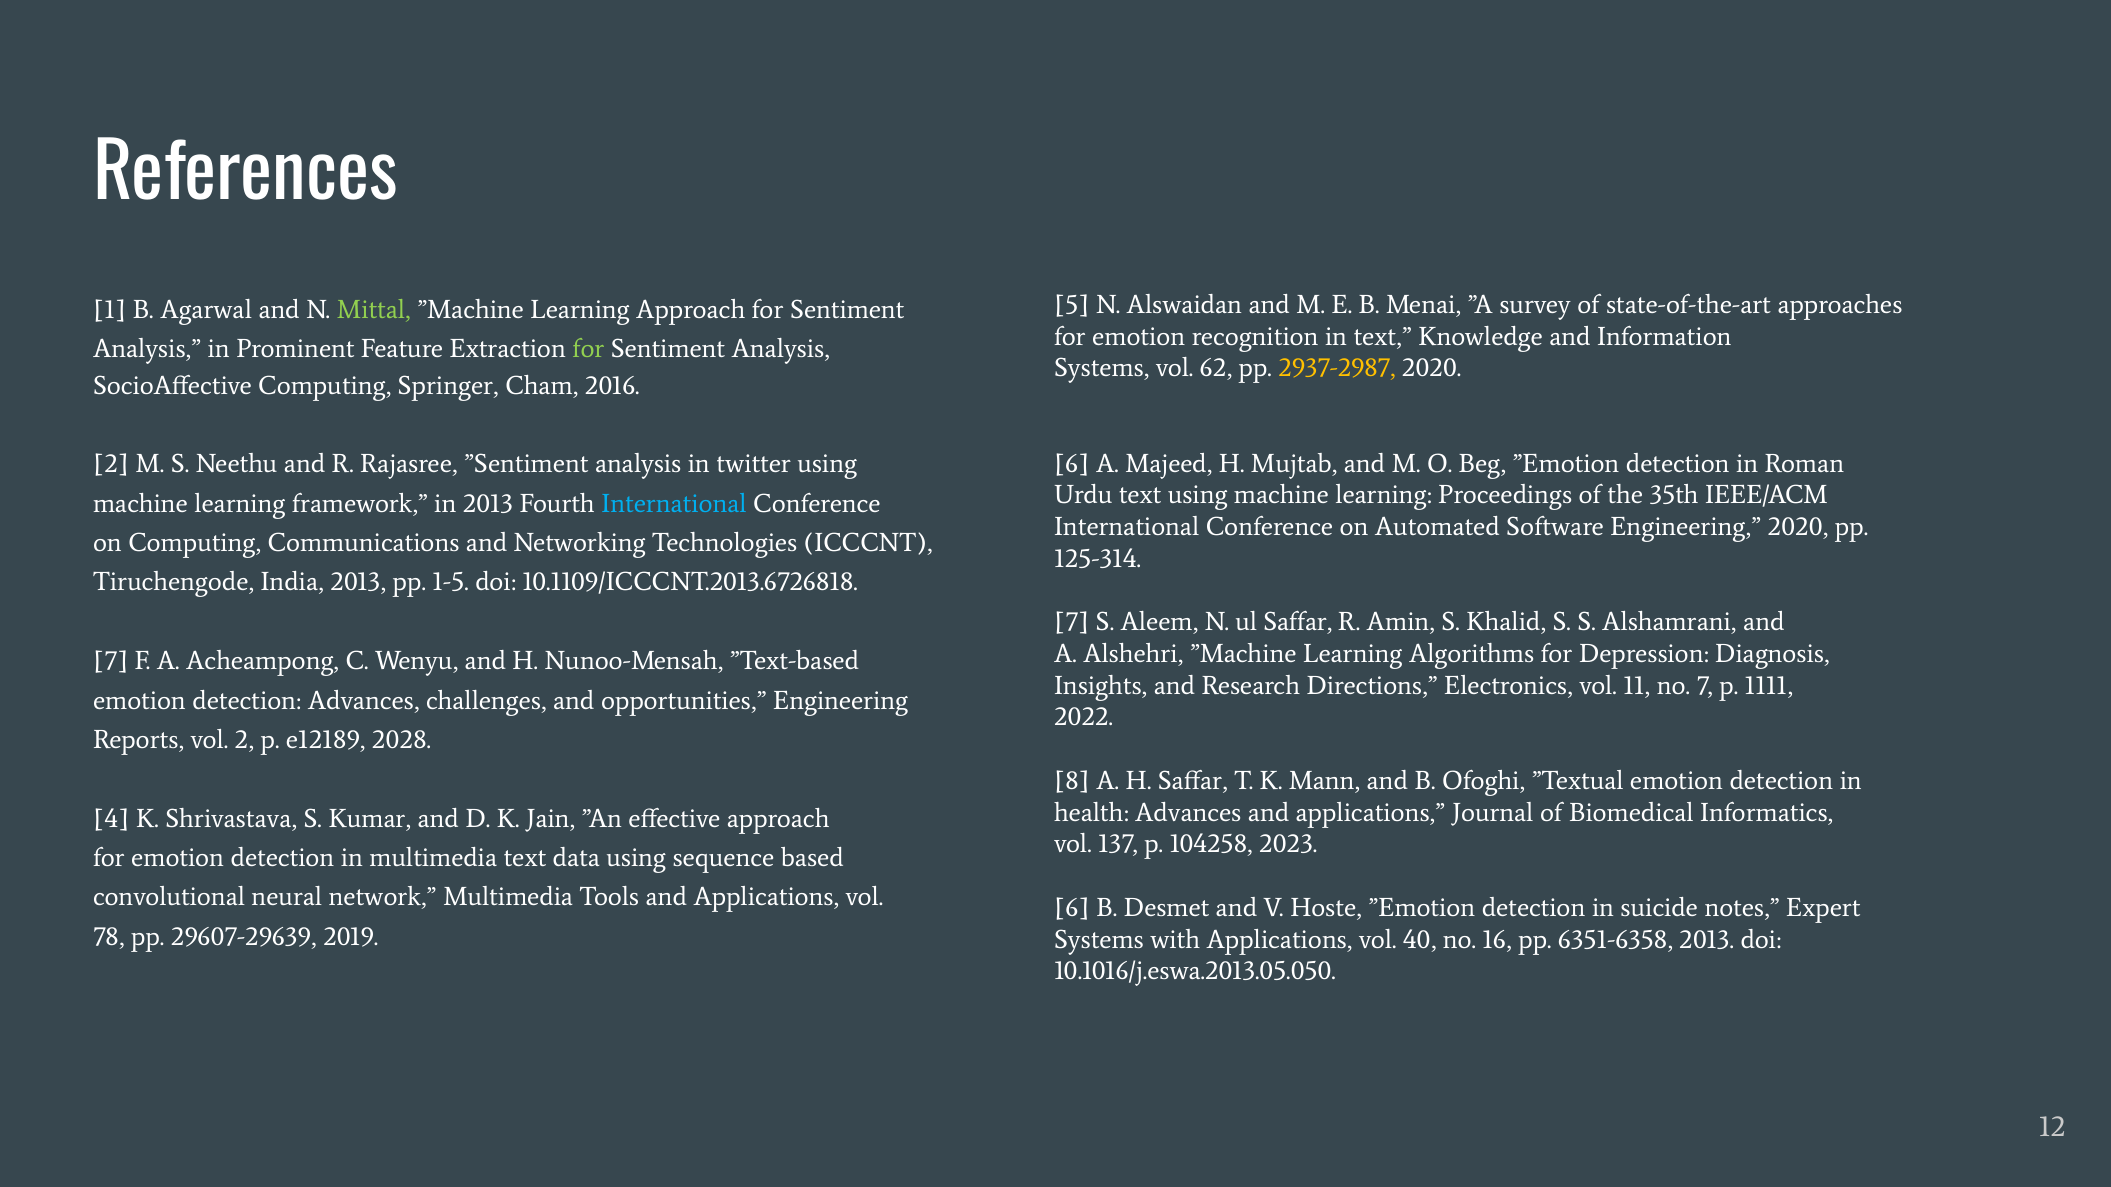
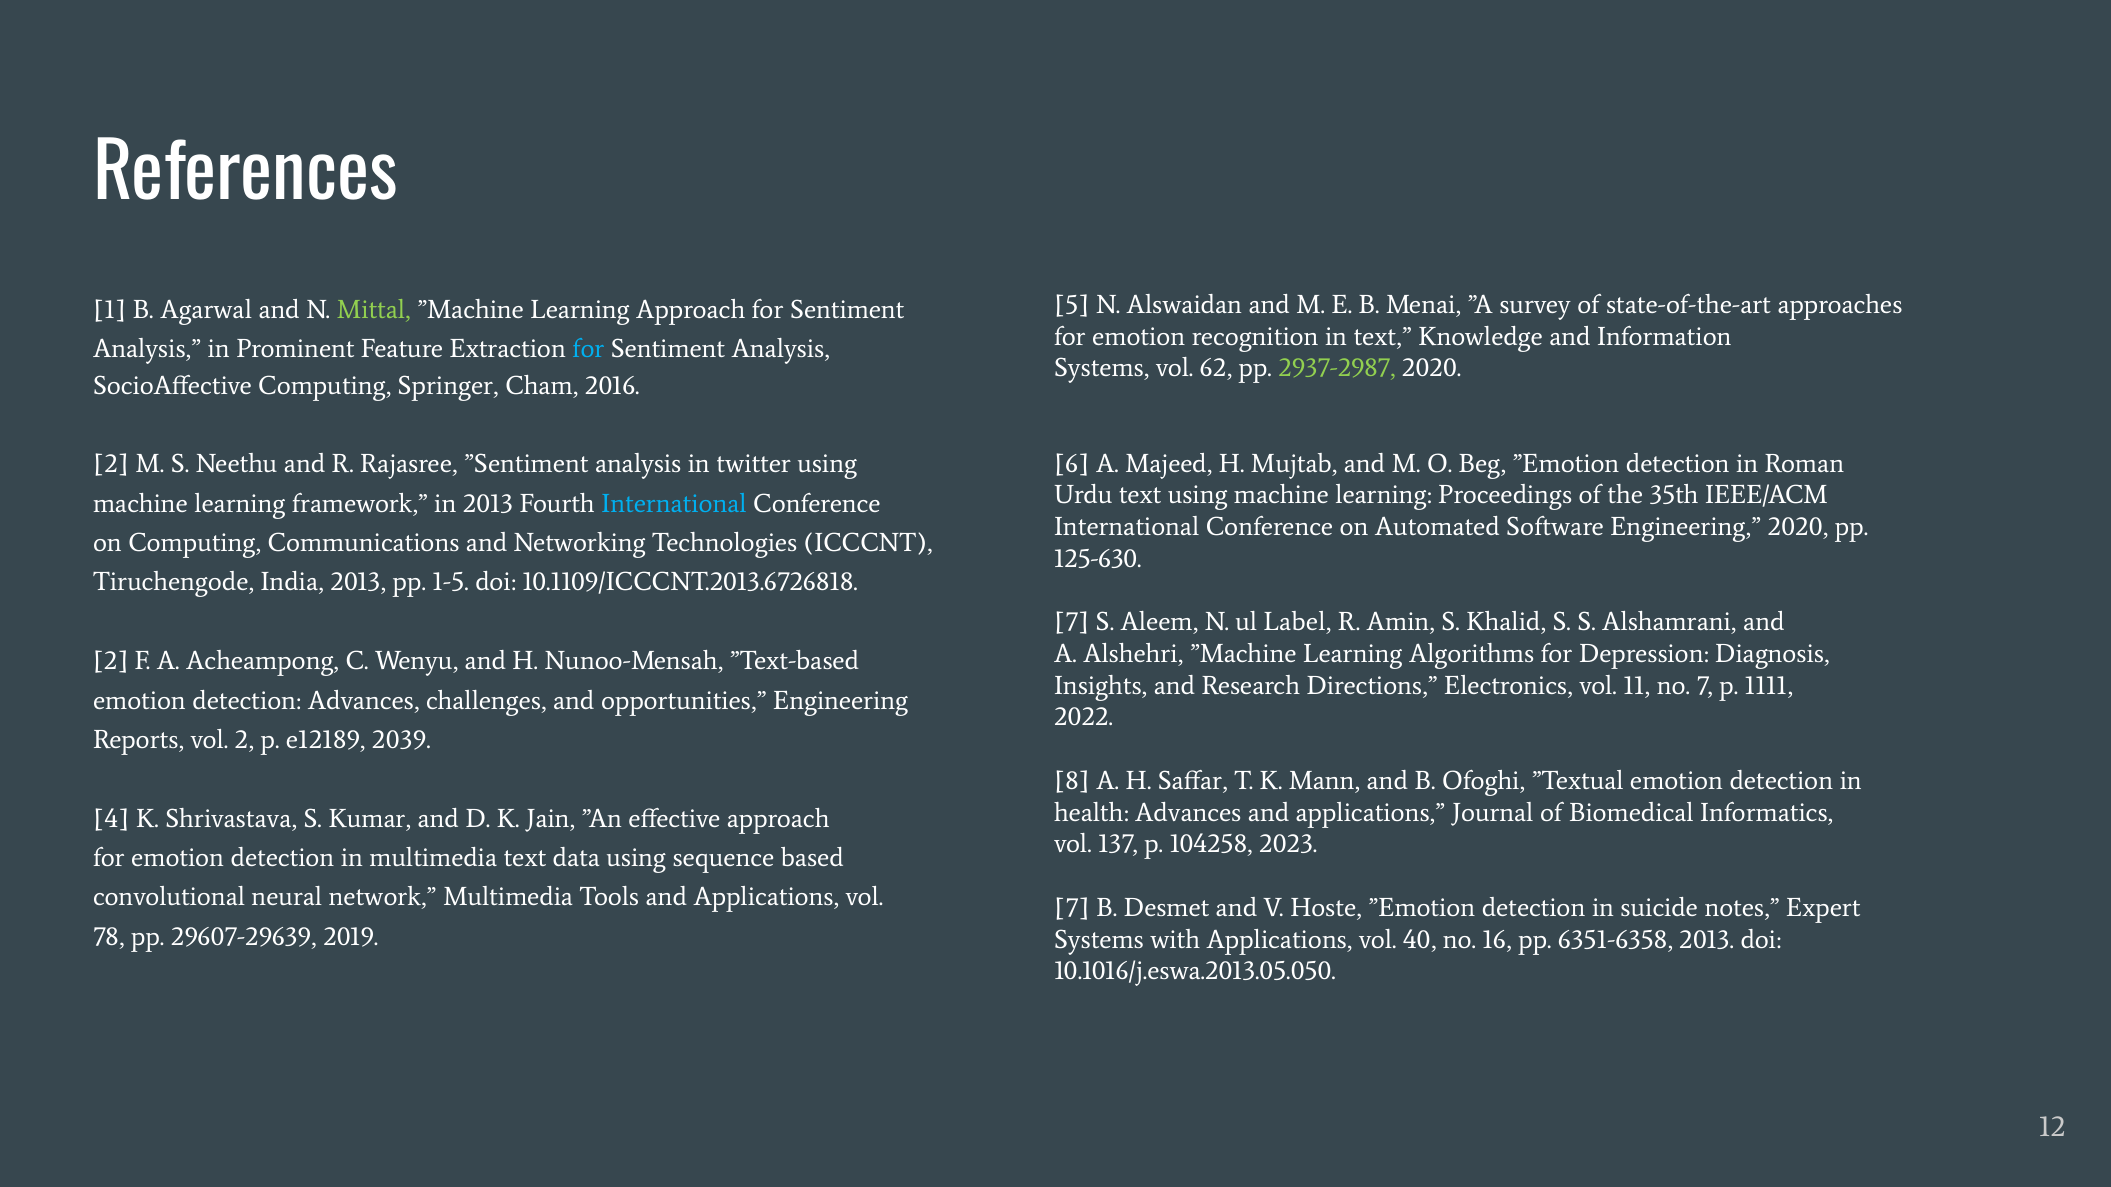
for at (588, 349) colour: light green -> light blue
2937-2987 colour: yellow -> light green
125-314: 125-314 -> 125-630
ul Saffar: Saffar -> Label
7 at (111, 661): 7 -> 2
2028: 2028 -> 2039
6 at (1072, 908): 6 -> 7
